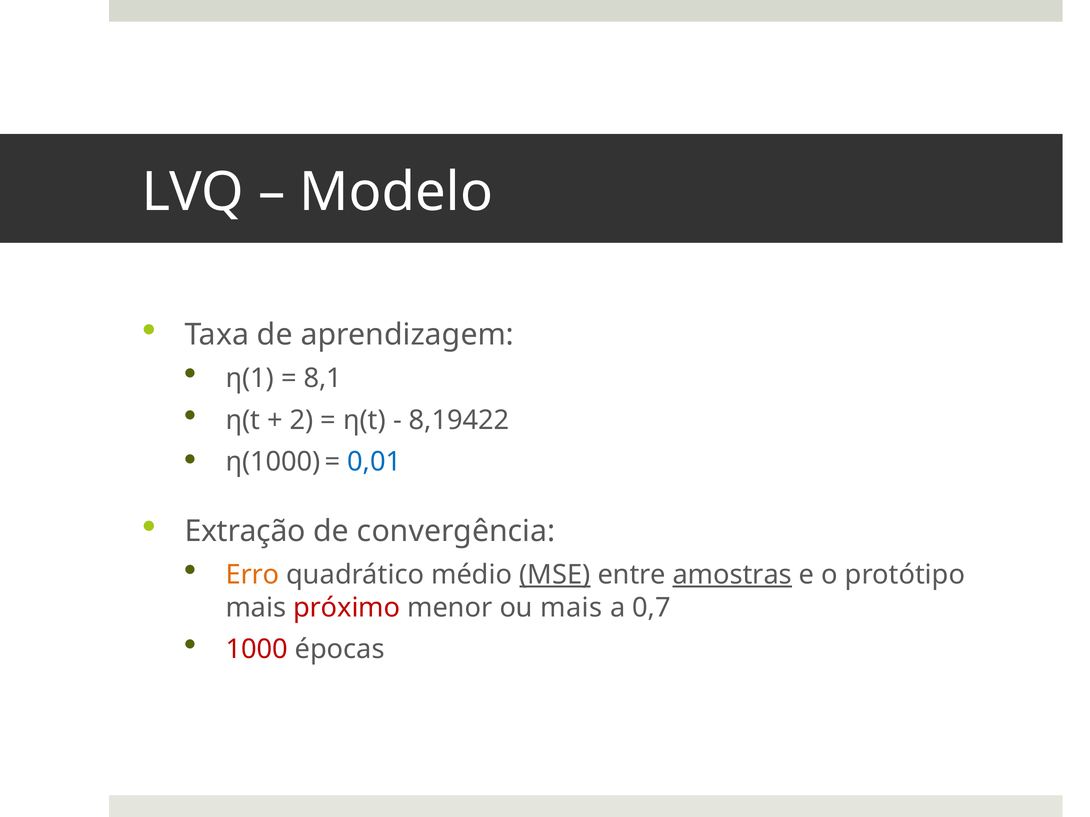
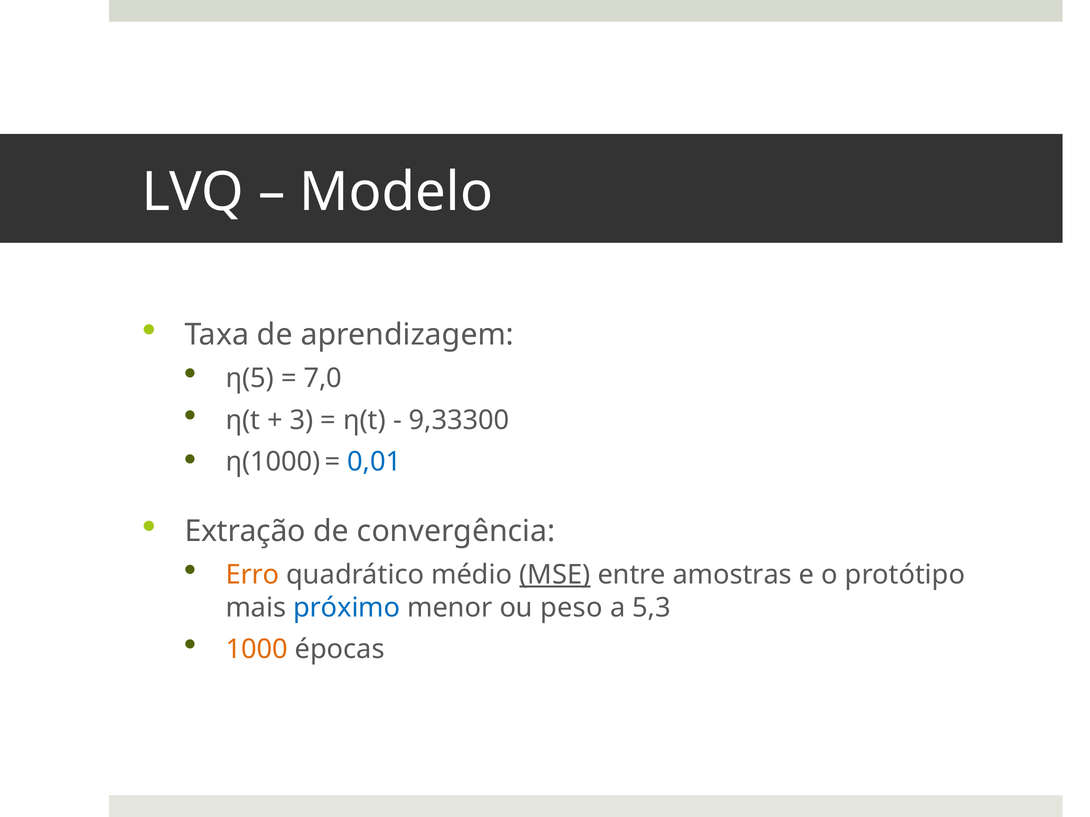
η(1: η(1 -> η(5
8,1: 8,1 -> 7,0
2: 2 -> 3
8,19422: 8,19422 -> 9,33300
amostras underline: present -> none
próximo colour: red -> blue
ou mais: mais -> peso
0,7: 0,7 -> 5,3
1000 colour: red -> orange
